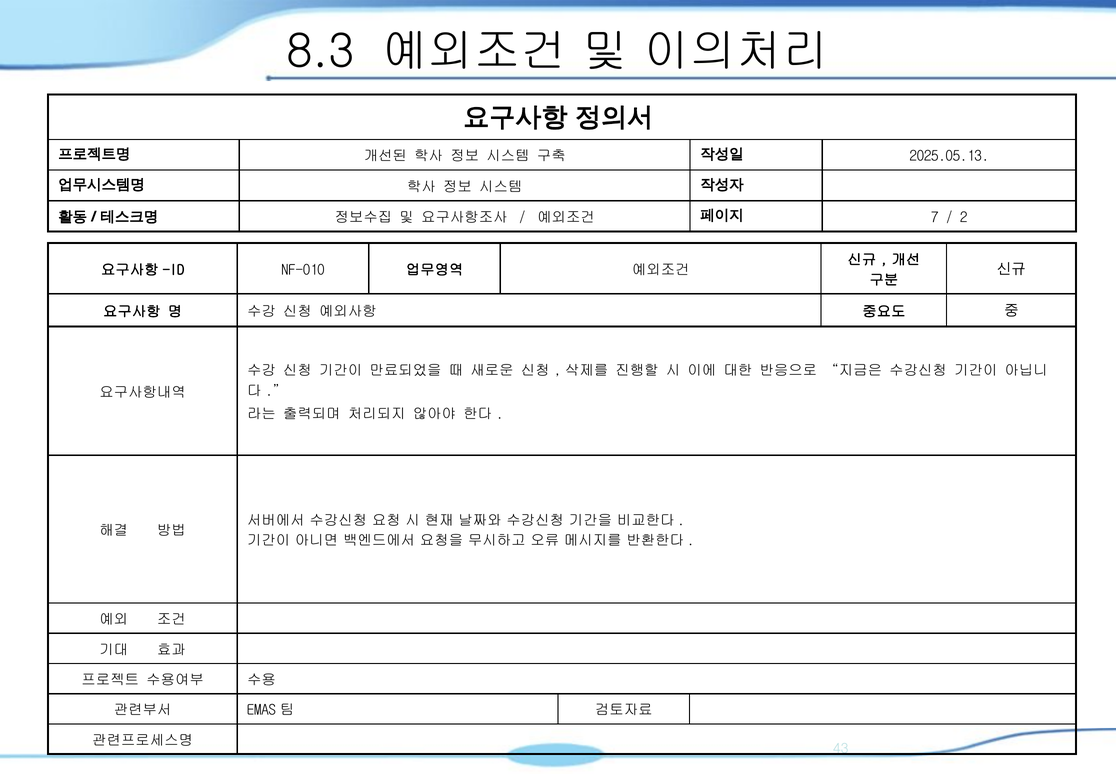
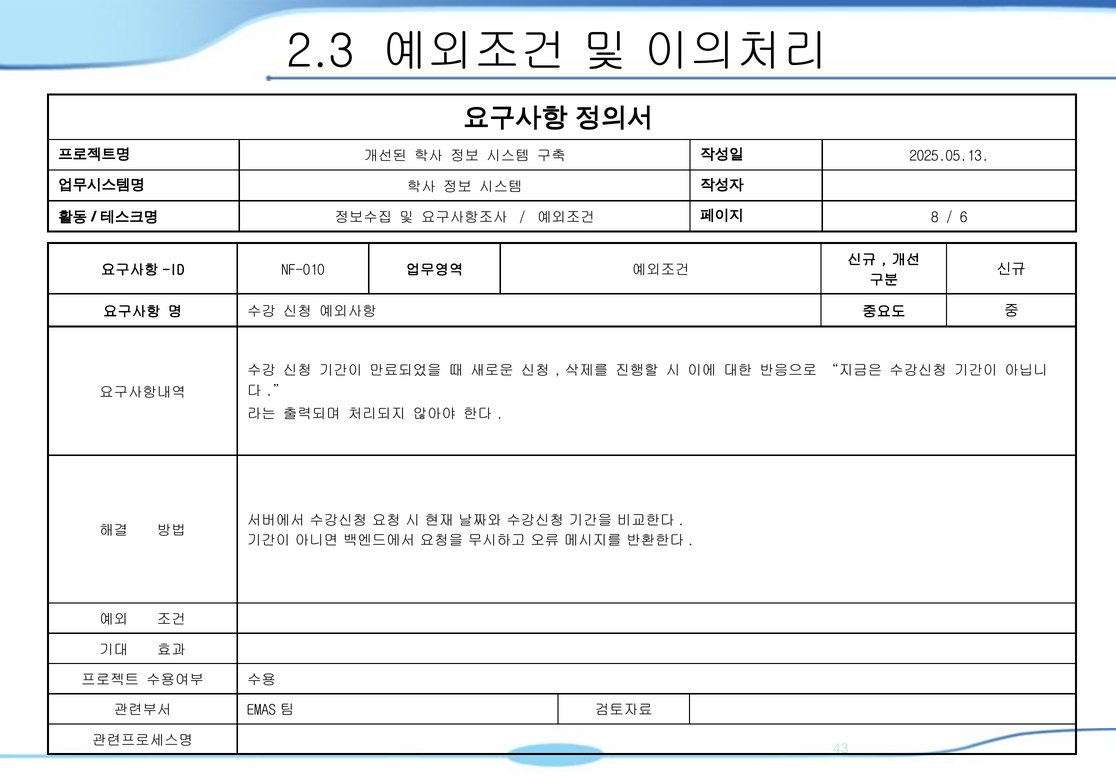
8.3: 8.3 -> 2.3
7: 7 -> 8
2: 2 -> 6
